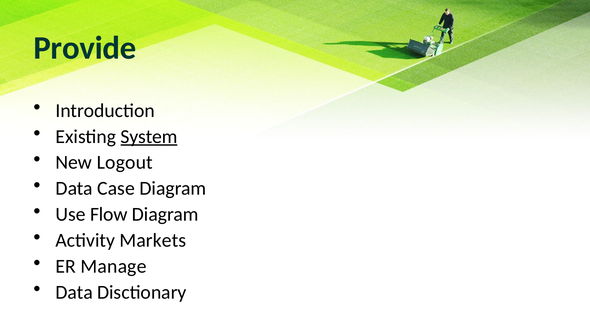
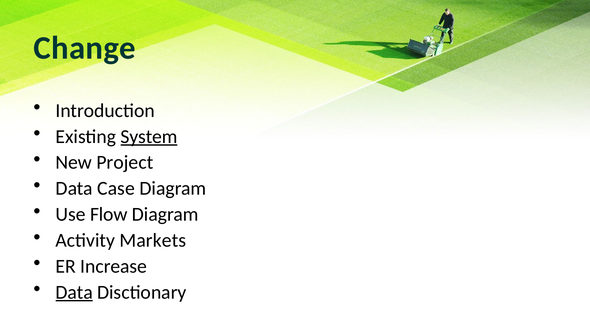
Provide: Provide -> Change
Logout: Logout -> Project
Manage: Manage -> Increase
Data at (74, 292) underline: none -> present
